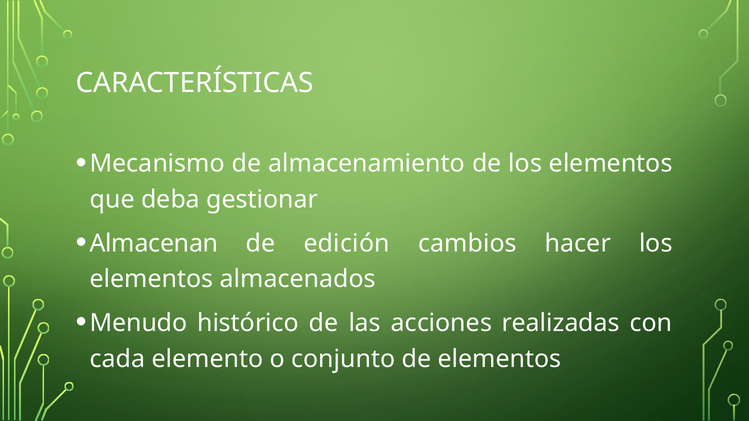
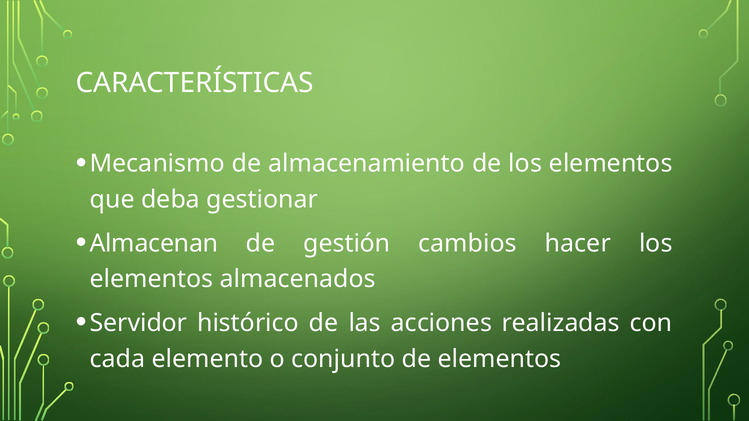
edición: edición -> gestión
Menudo: Menudo -> Servidor
